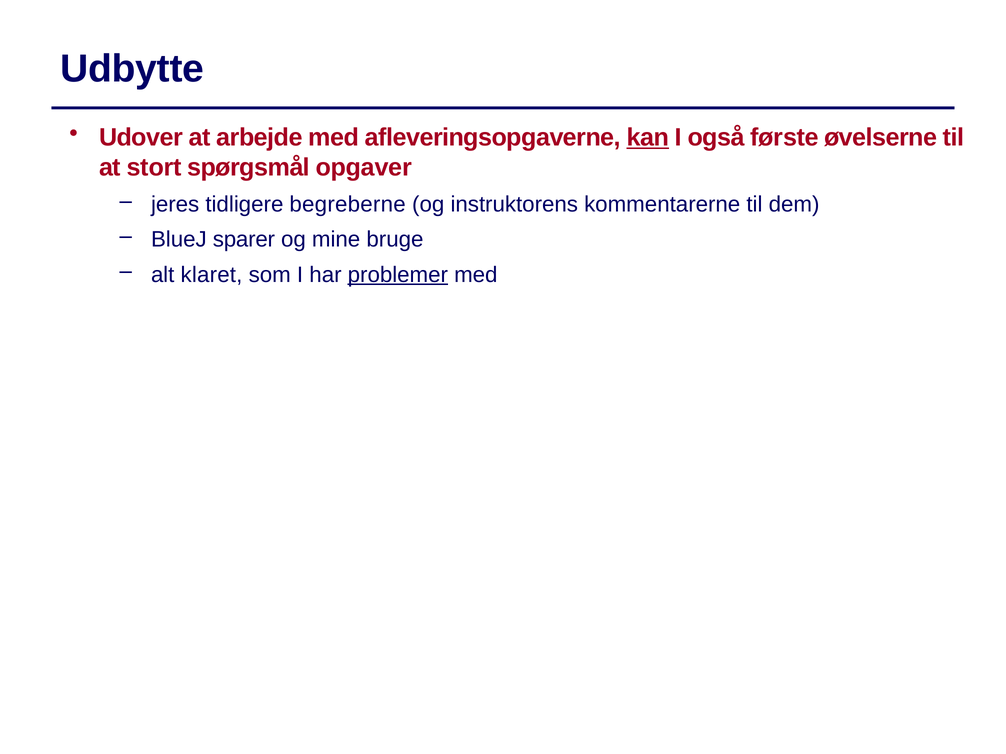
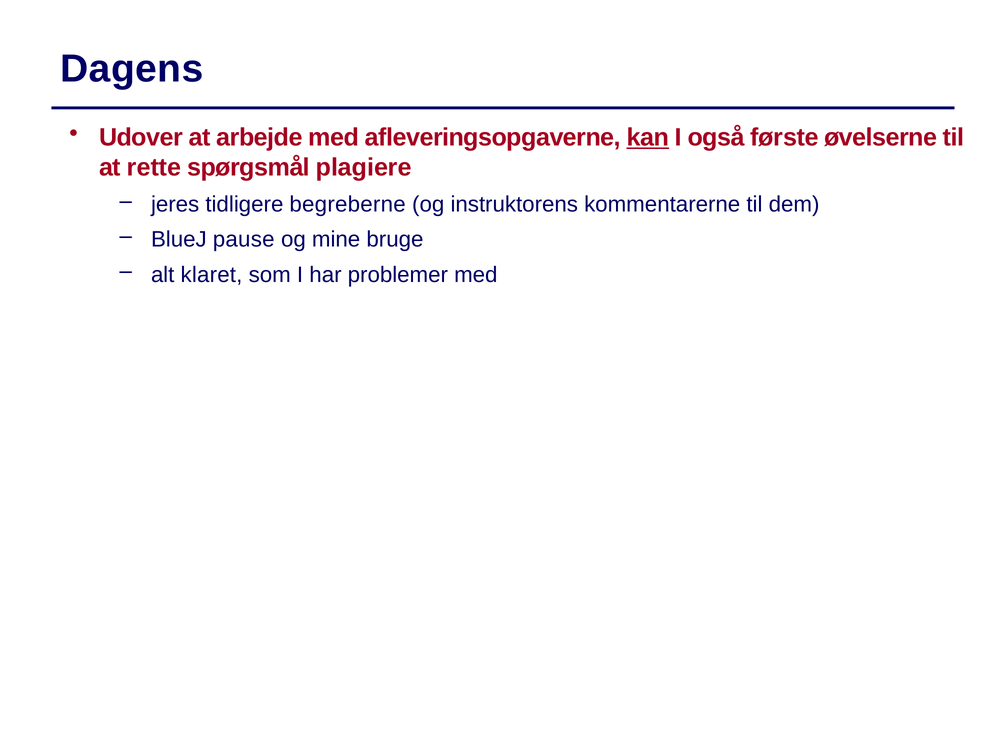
Udbytte: Udbytte -> Dagens
stort: stort -> rette
opgaver: opgaver -> plagiere
sparer: sparer -> pause
problemer underline: present -> none
